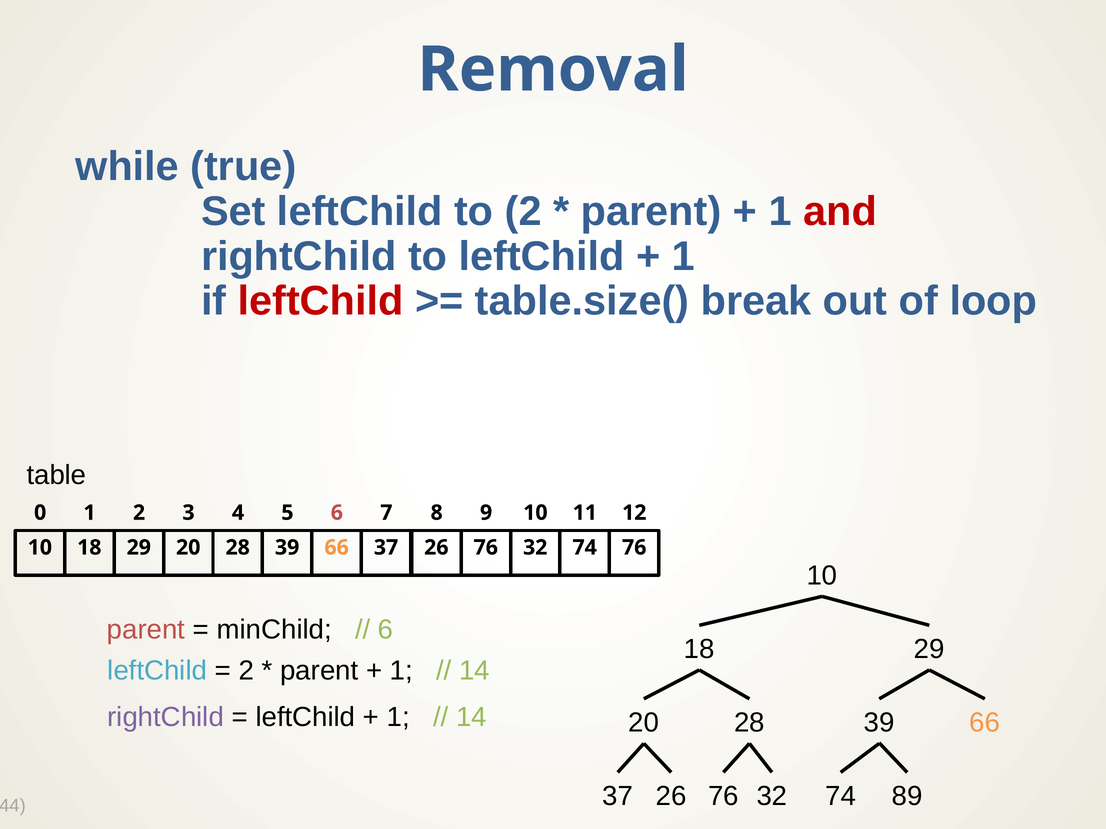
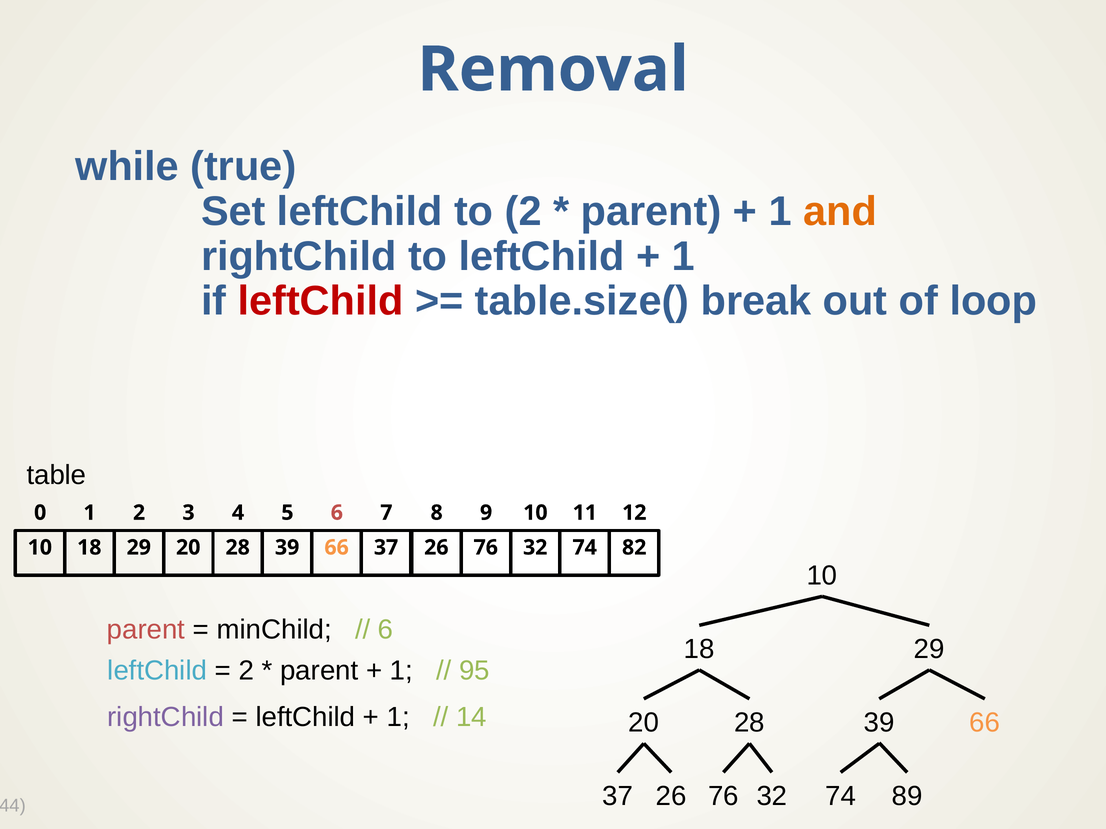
and colour: red -> orange
74 76: 76 -> 82
14 at (474, 671): 14 -> 95
